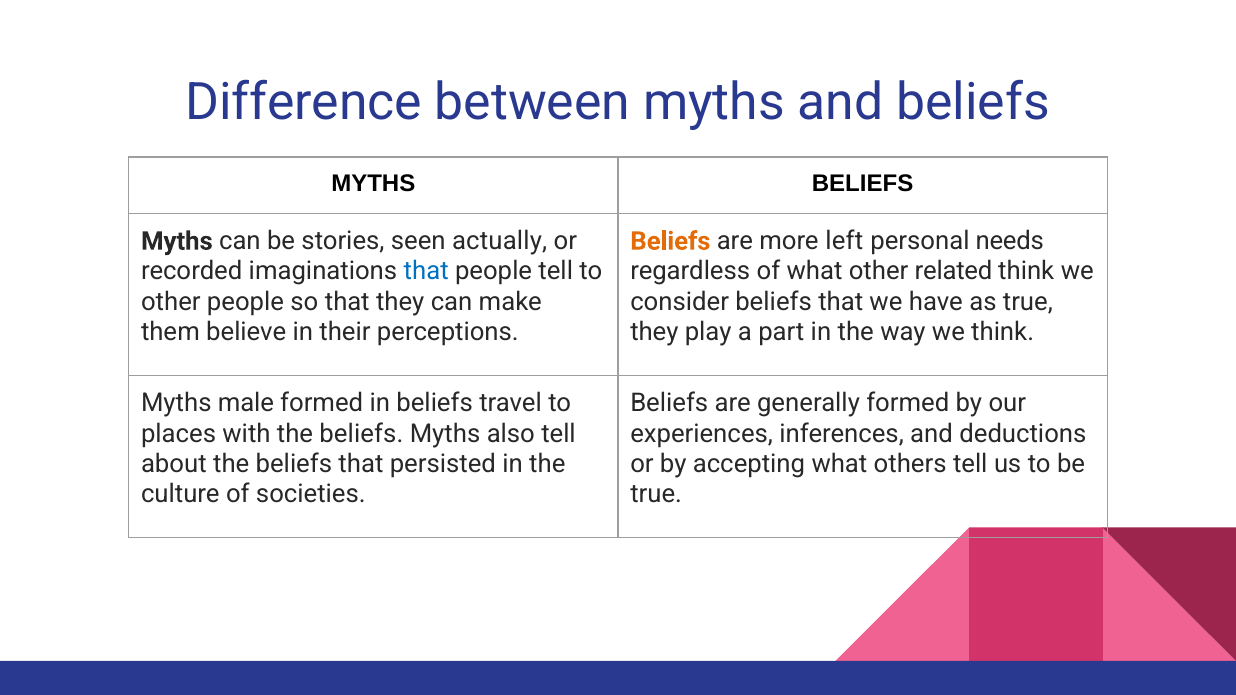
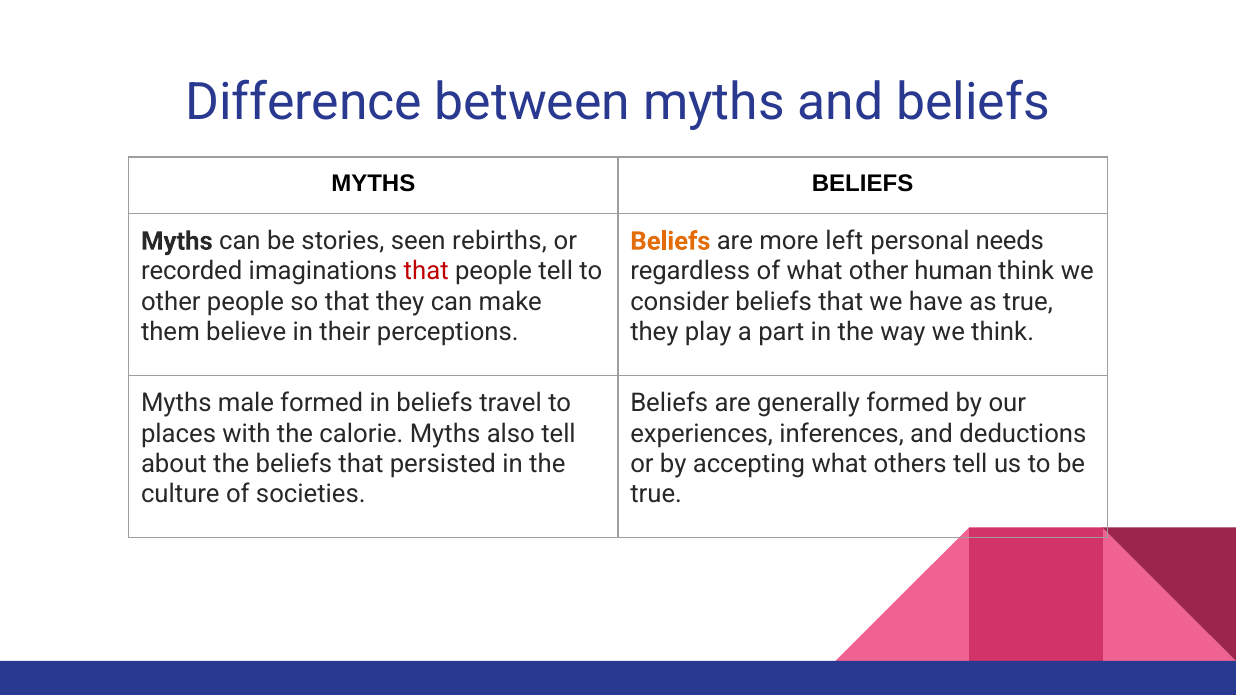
actually: actually -> rebirths
that at (426, 272) colour: blue -> red
related: related -> human
with the beliefs: beliefs -> calorie
